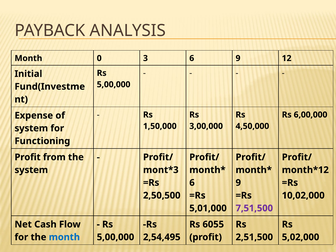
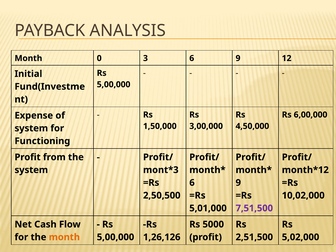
6055: 6055 -> 5000
month at (64, 237) colour: blue -> orange
2,54,495: 2,54,495 -> 1,26,126
